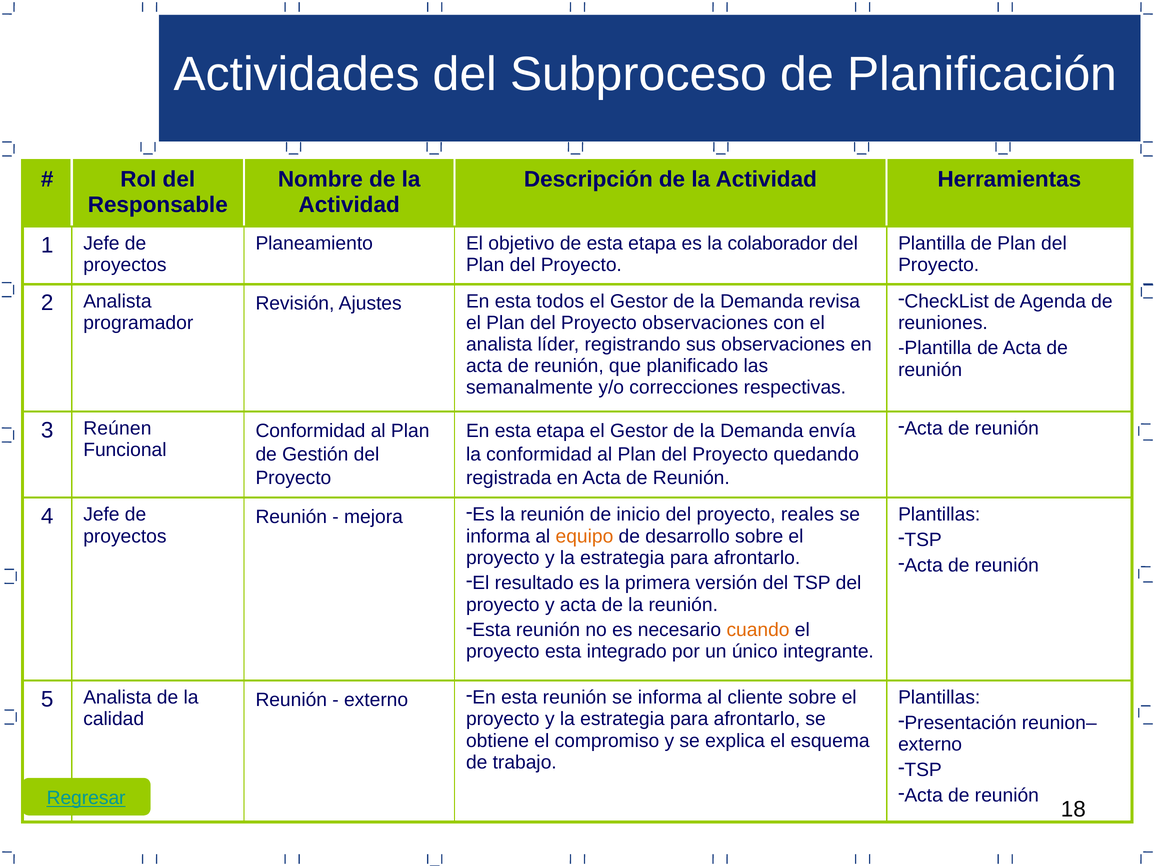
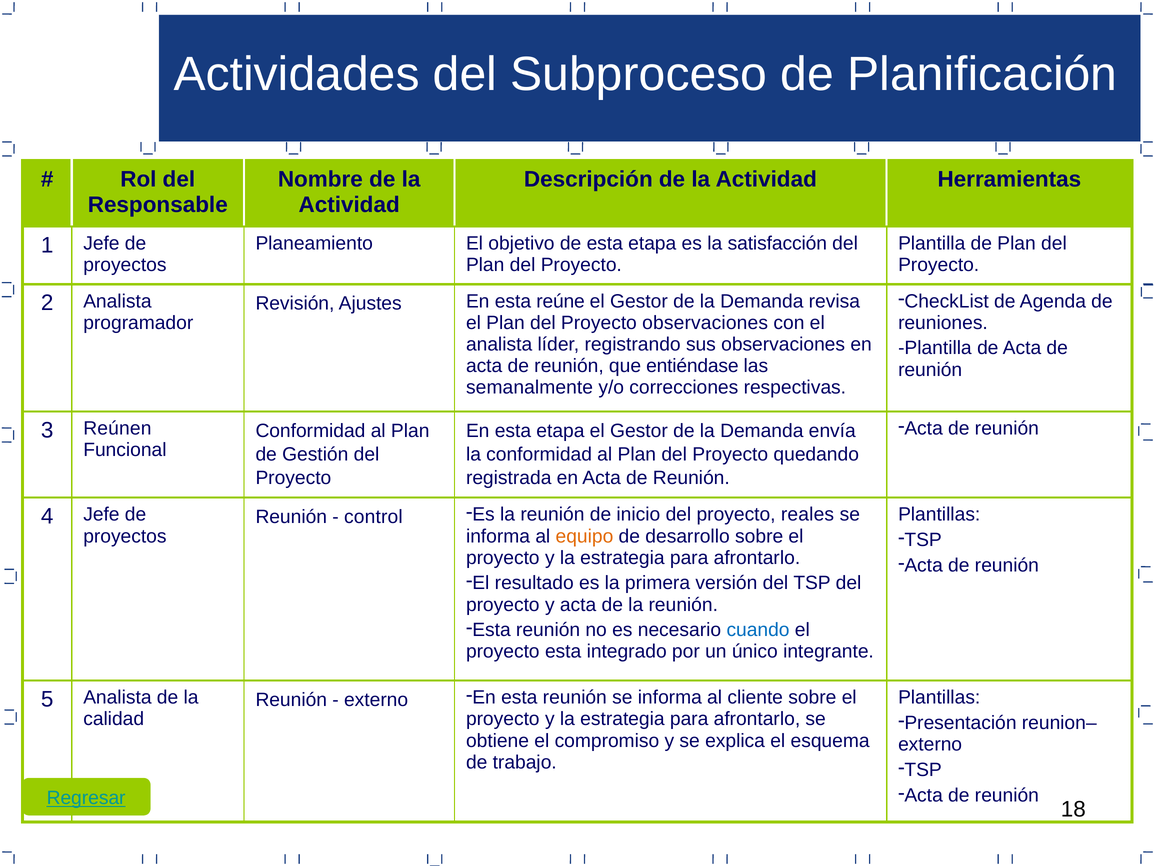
colaborador: colaborador -> satisfacción
todos: todos -> reúne
planificado: planificado -> entiéndase
mejora: mejora -> control
cuando colour: orange -> blue
